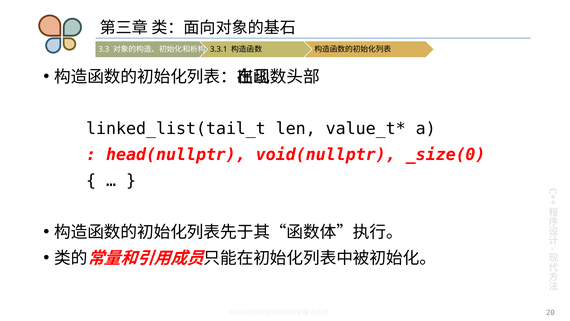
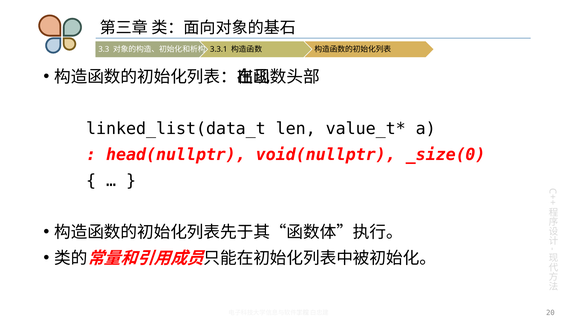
linked_list(tail_t: linked_list(tail_t -> linked_list(data_t
